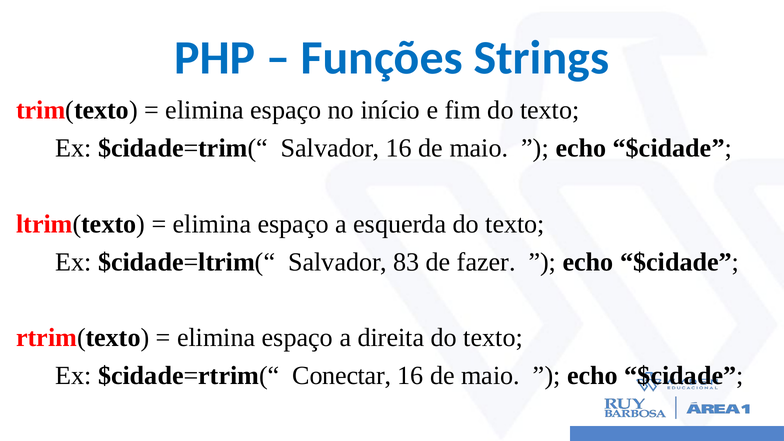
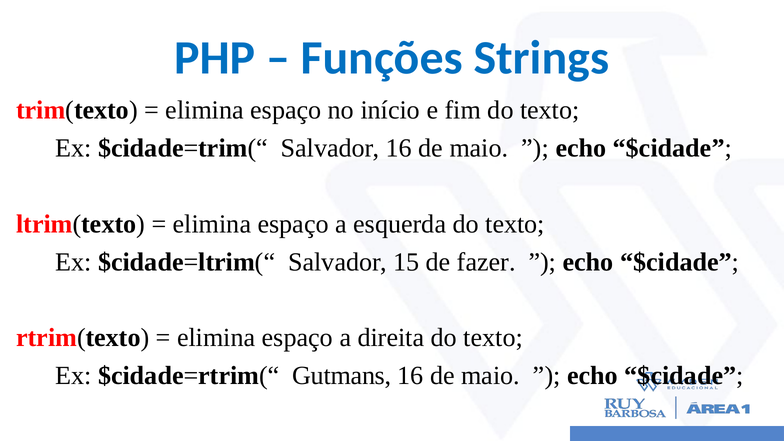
83: 83 -> 15
Conectar: Conectar -> Gutmans
